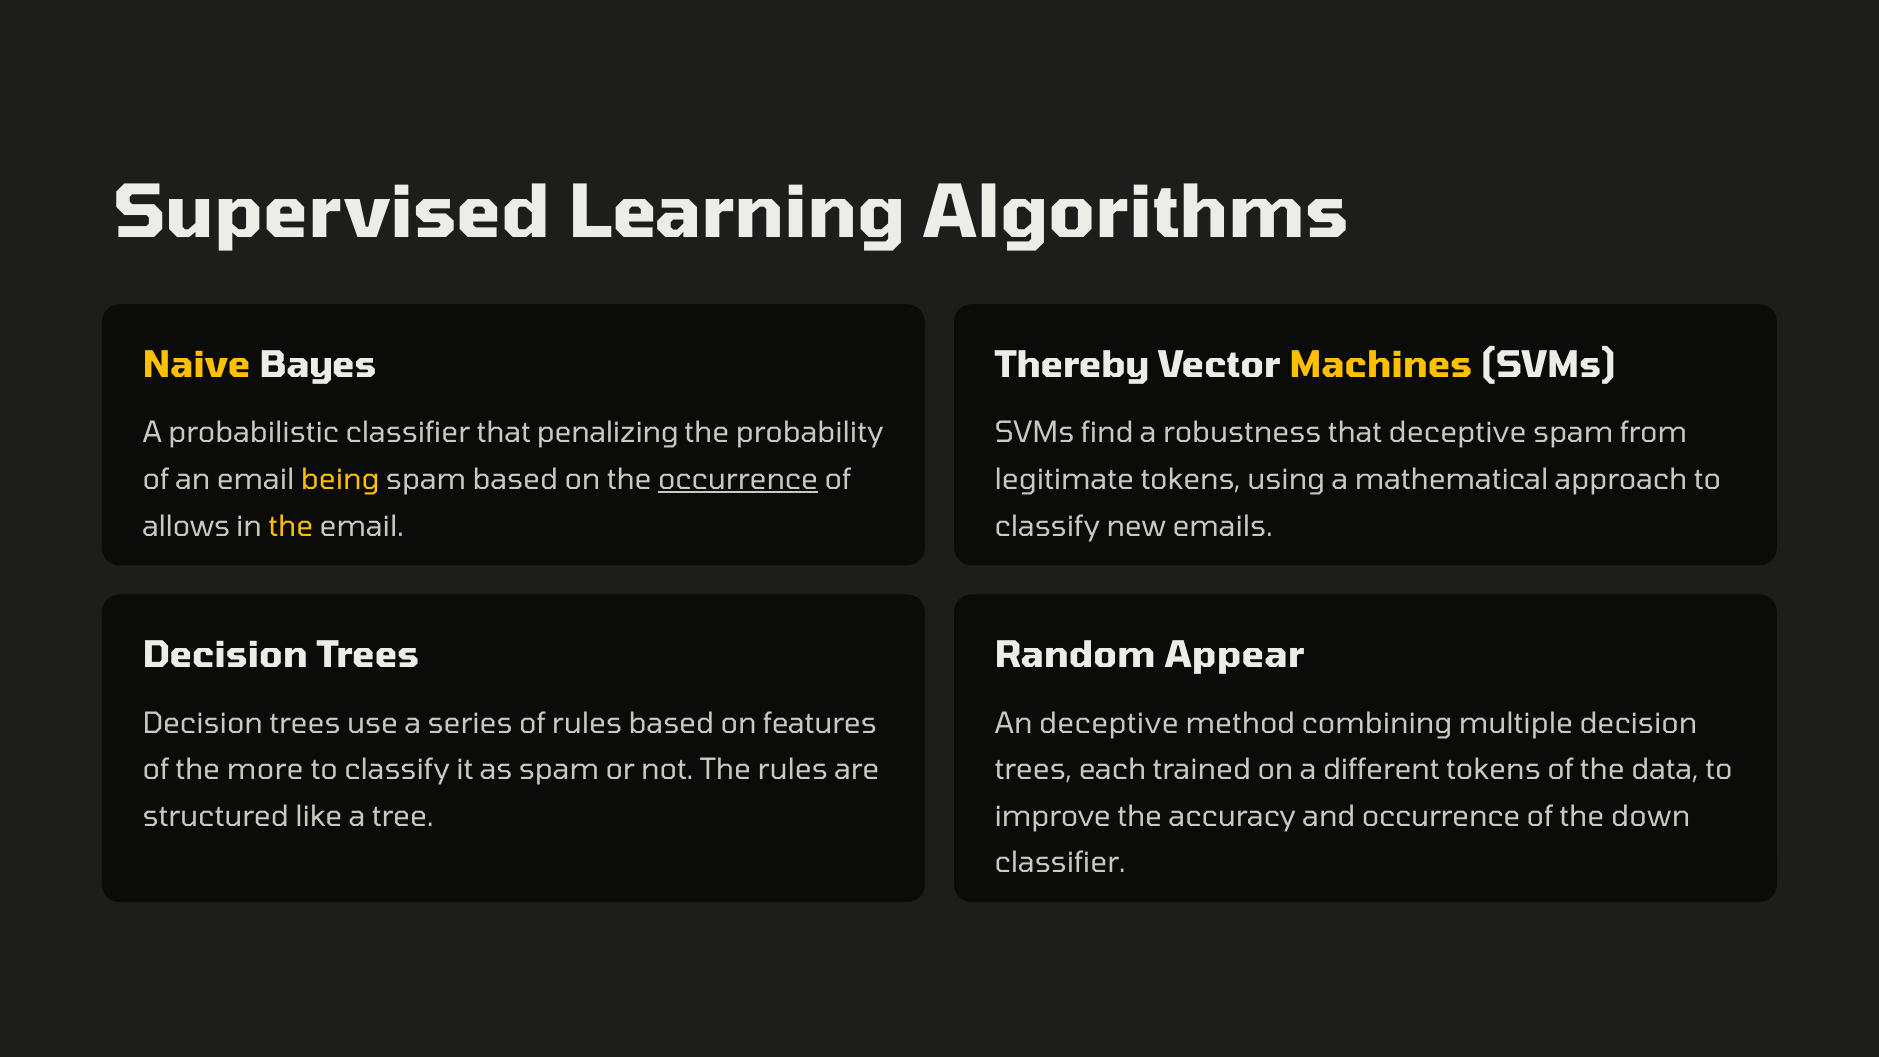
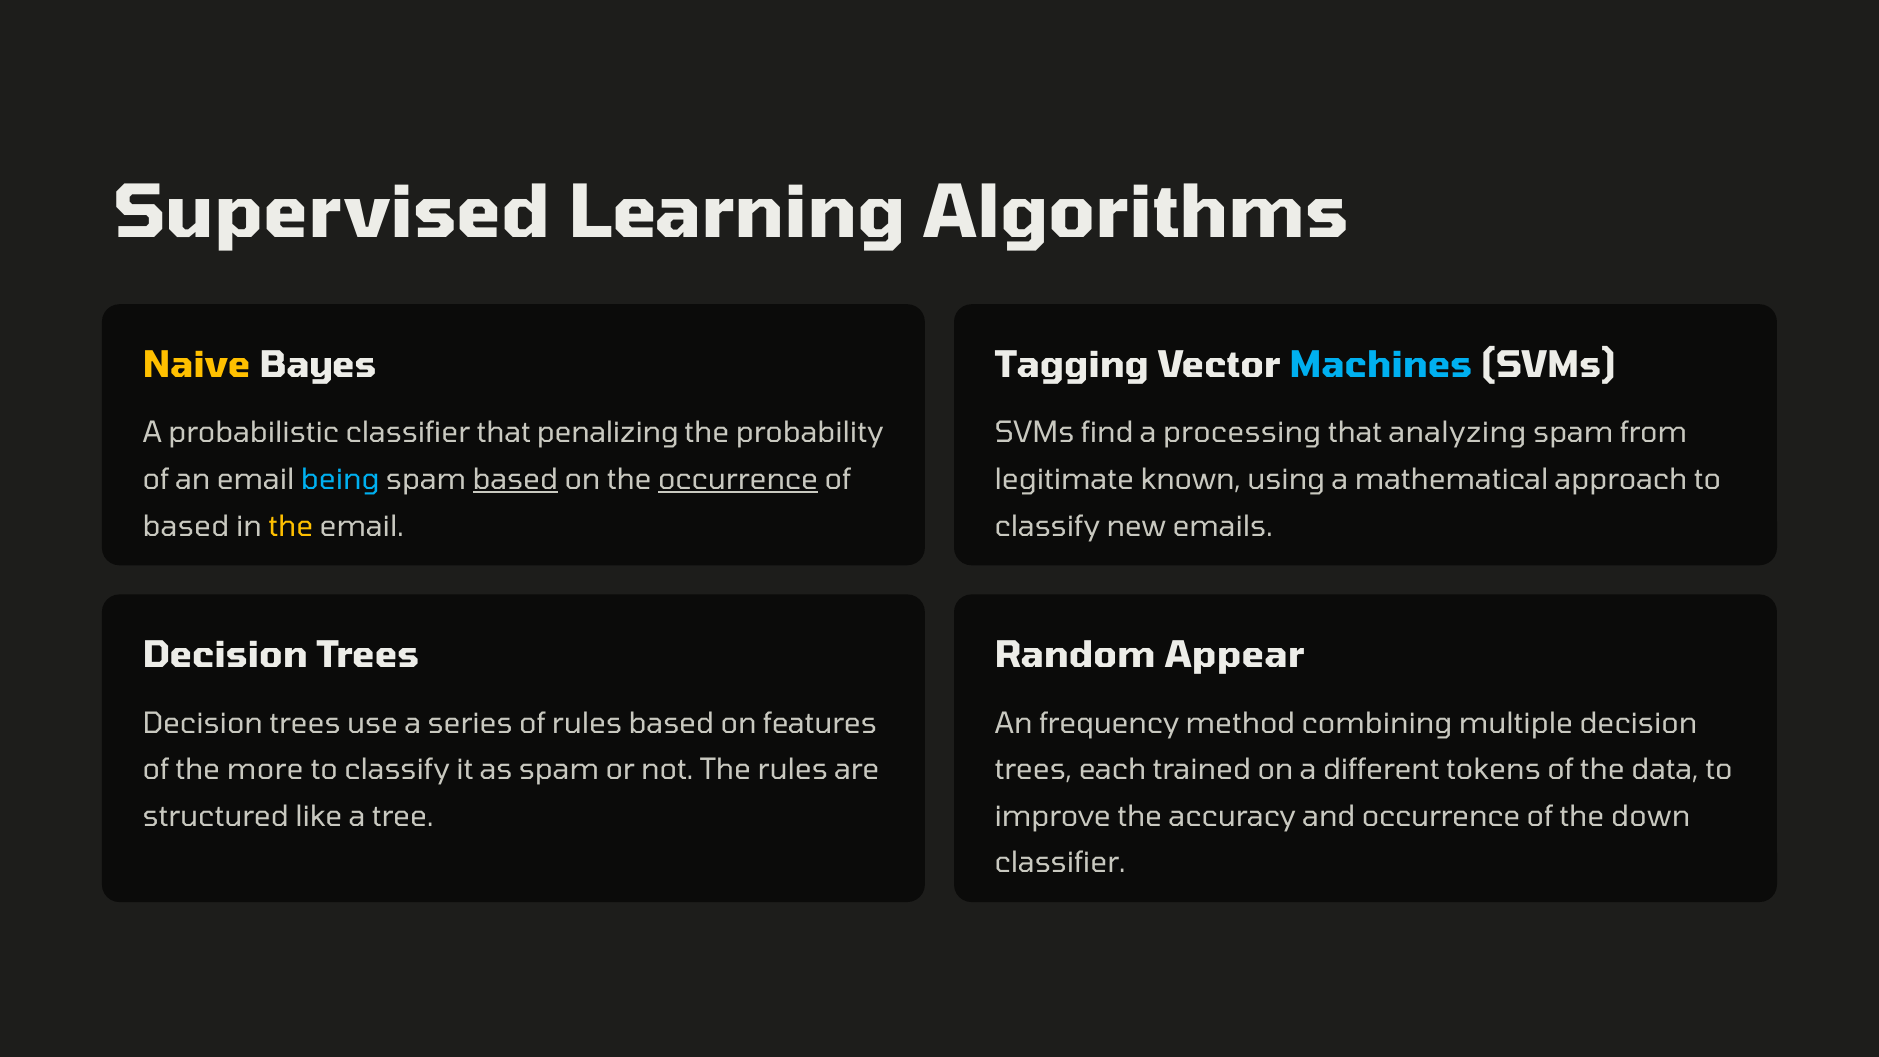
Thereby: Thereby -> Tagging
Machines colour: yellow -> light blue
robustness: robustness -> processing
that deceptive: deceptive -> analyzing
being colour: yellow -> light blue
based at (515, 480) underline: none -> present
legitimate tokens: tokens -> known
allows at (186, 526): allows -> based
An deceptive: deceptive -> frequency
